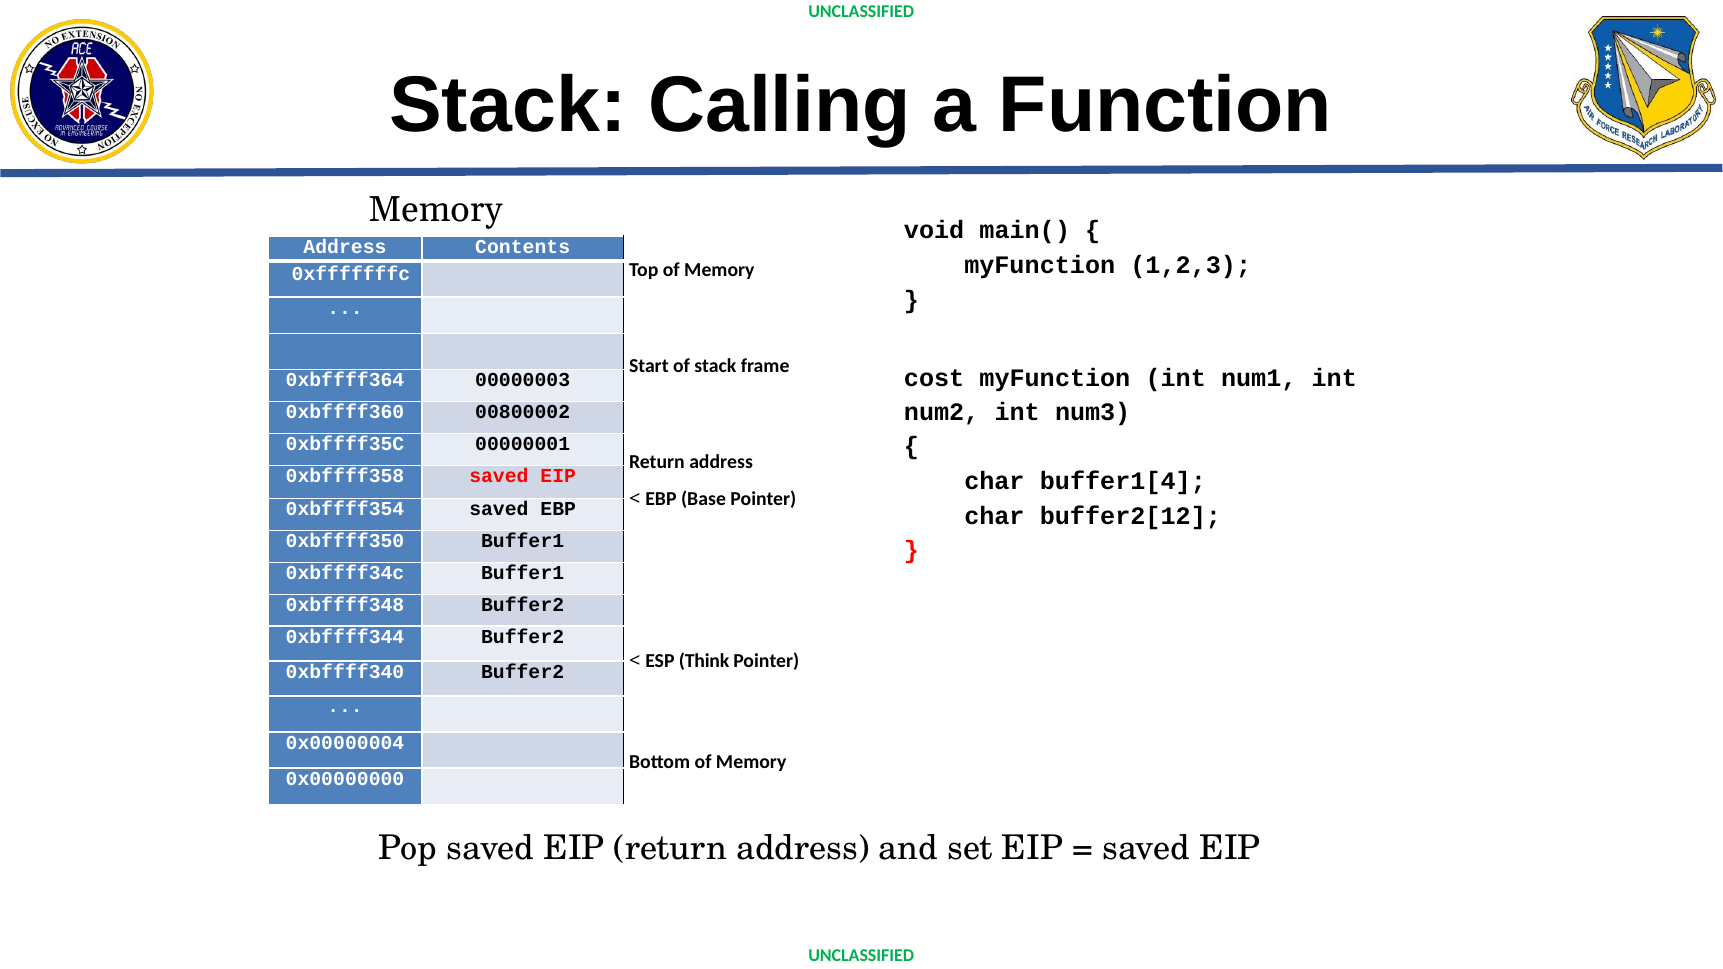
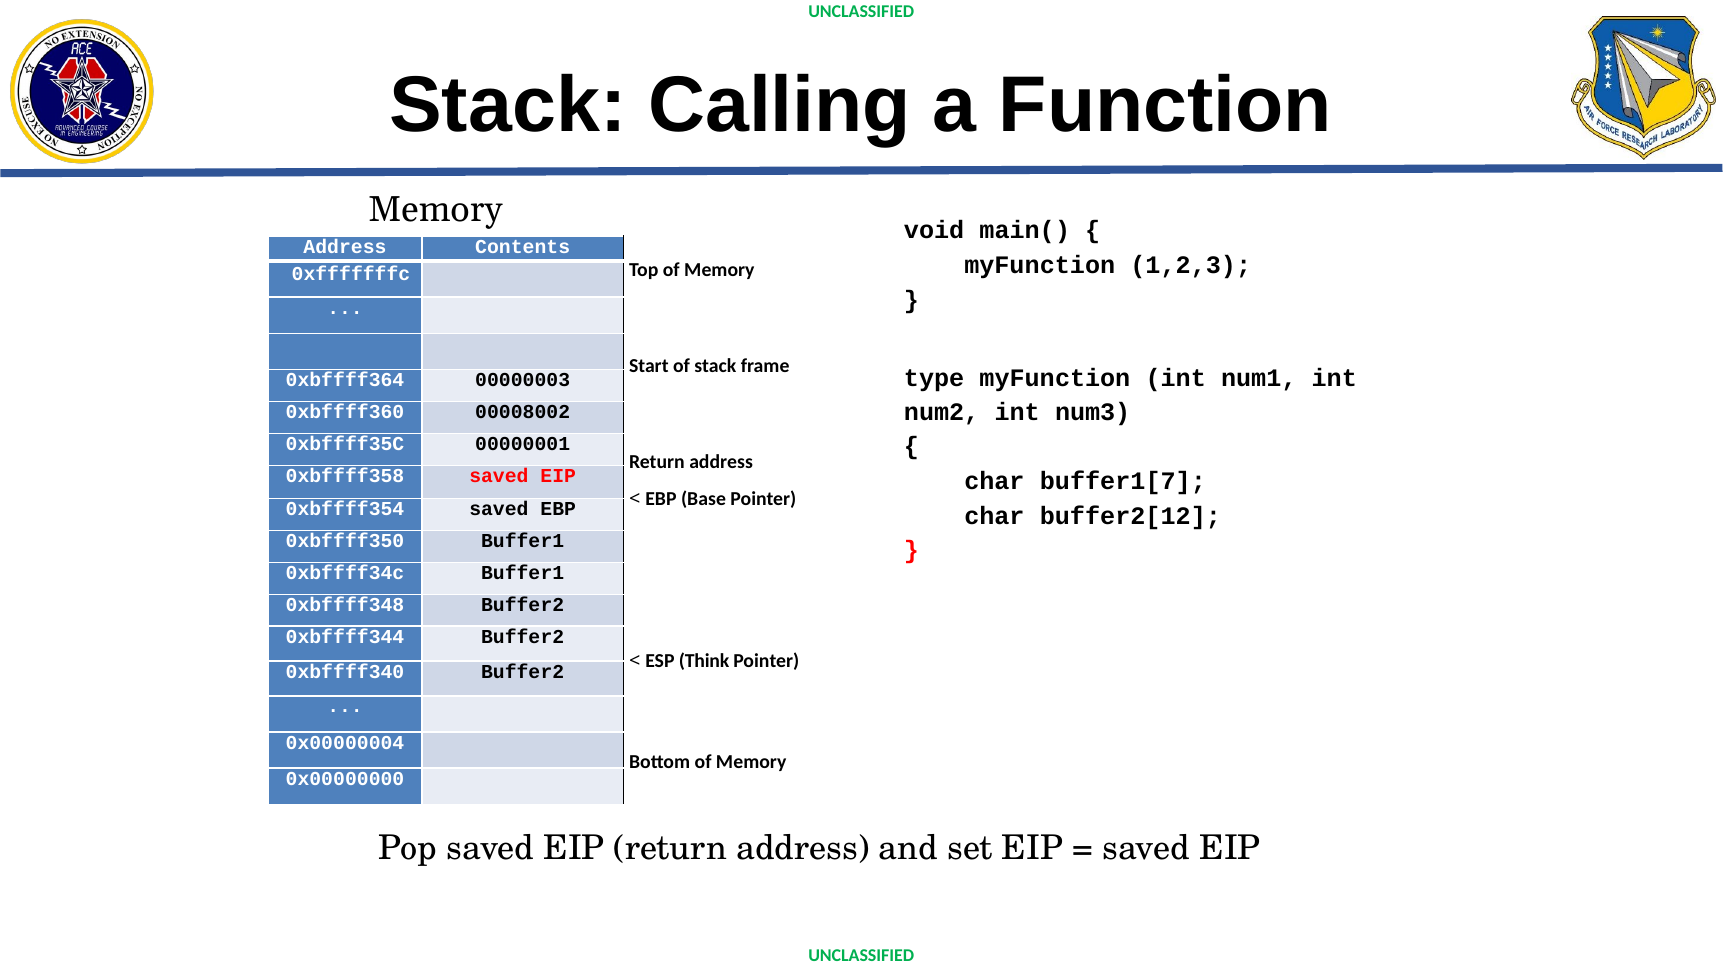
cost: cost -> type
00800002: 00800002 -> 00008002
buffer1[4: buffer1[4 -> buffer1[7
